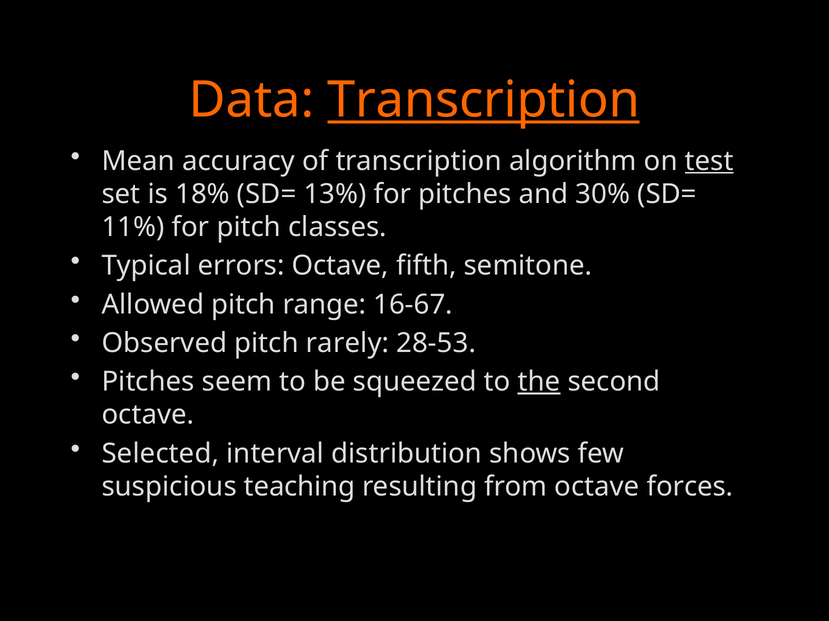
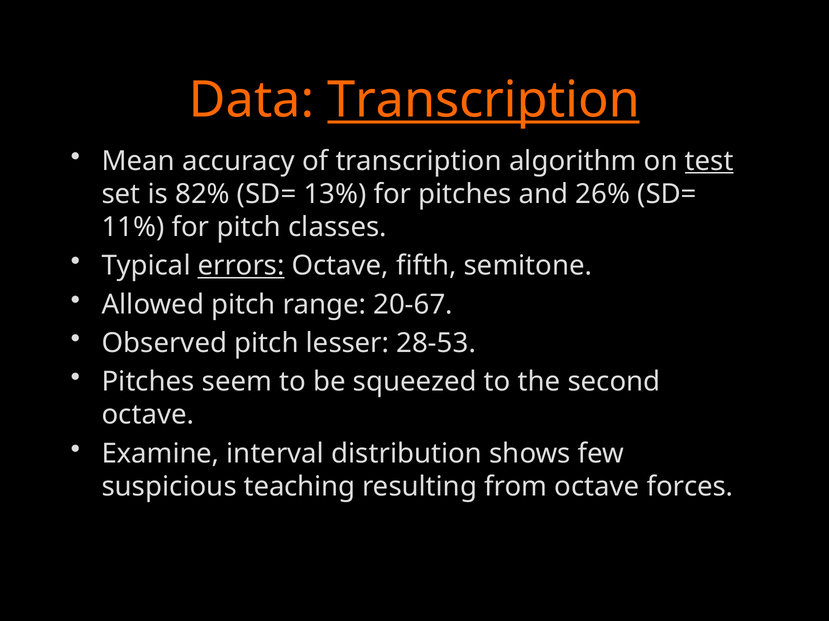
18%: 18% -> 82%
30%: 30% -> 26%
errors underline: none -> present
16-67: 16-67 -> 20-67
rarely: rarely -> lesser
the underline: present -> none
Selected: Selected -> Examine
